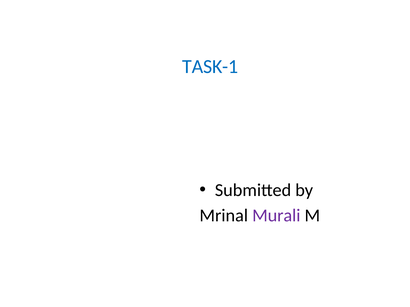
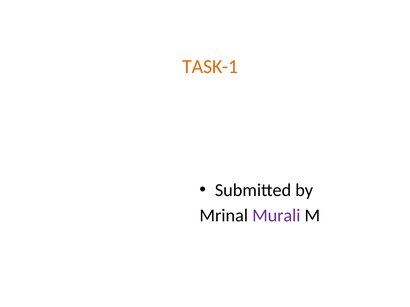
TASK-1 colour: blue -> orange
